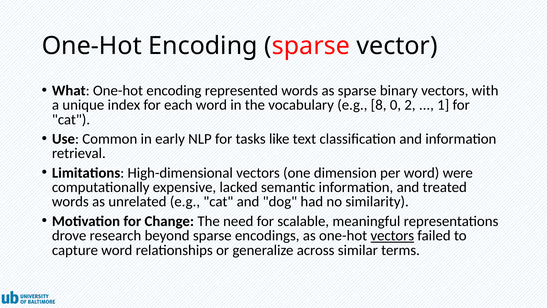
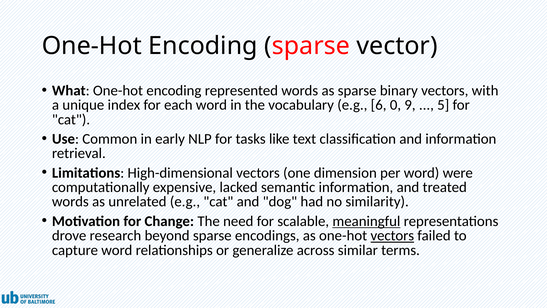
8: 8 -> 6
2: 2 -> 9
1: 1 -> 5
meaningful underline: none -> present
